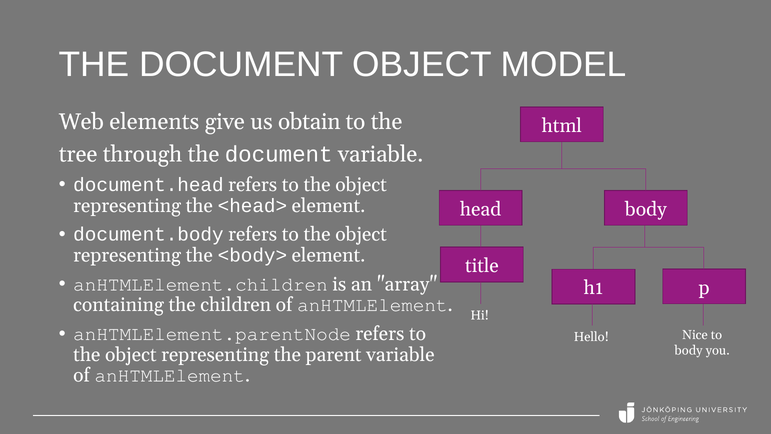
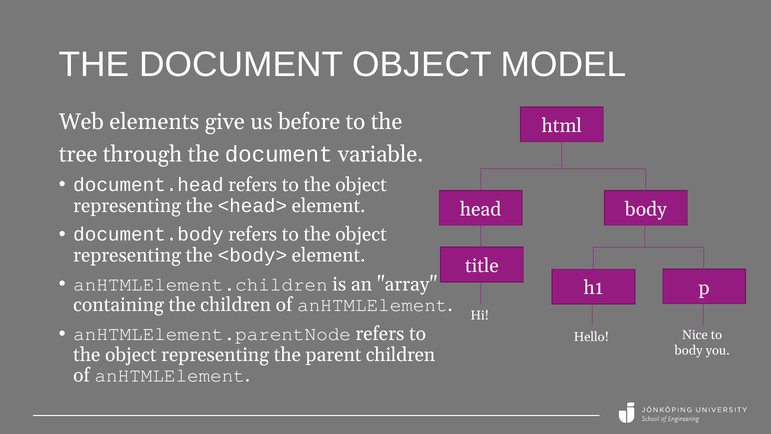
obtain: obtain -> before
parent variable: variable -> children
